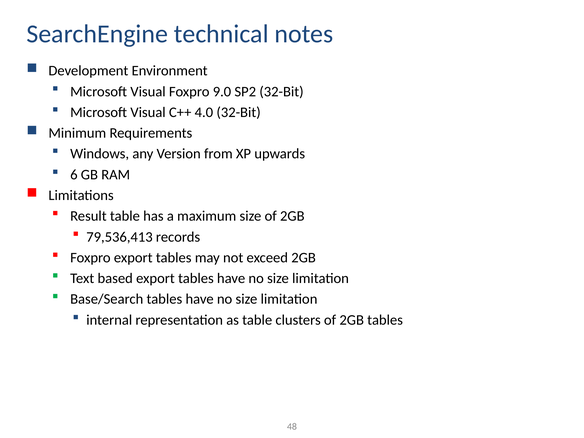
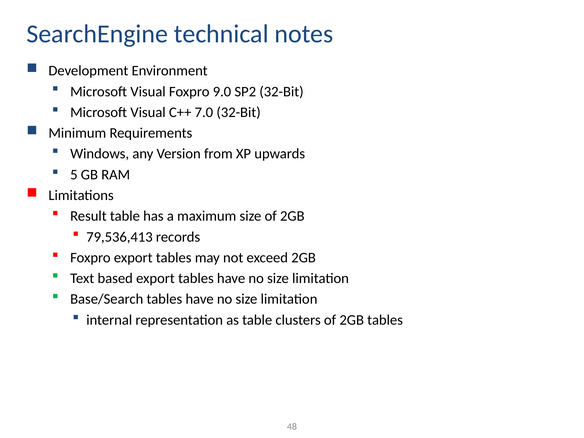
4.0: 4.0 -> 7.0
6: 6 -> 5
